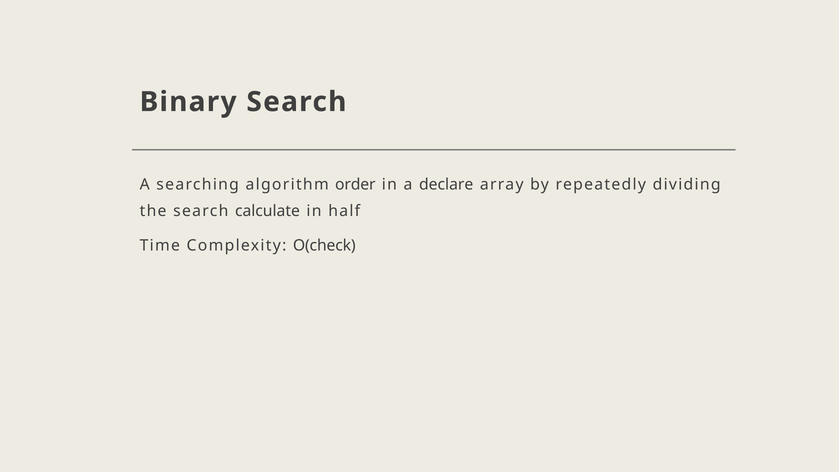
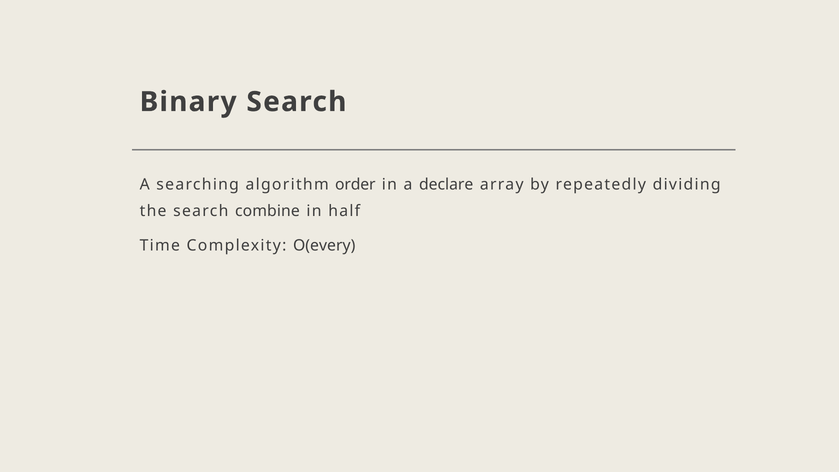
calculate: calculate -> combine
O(check: O(check -> O(every
